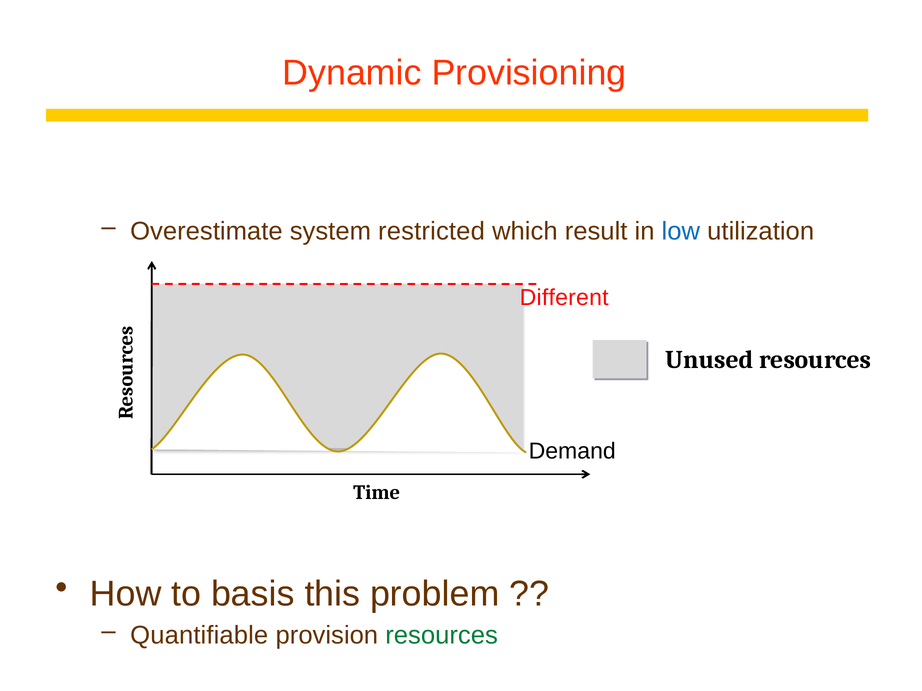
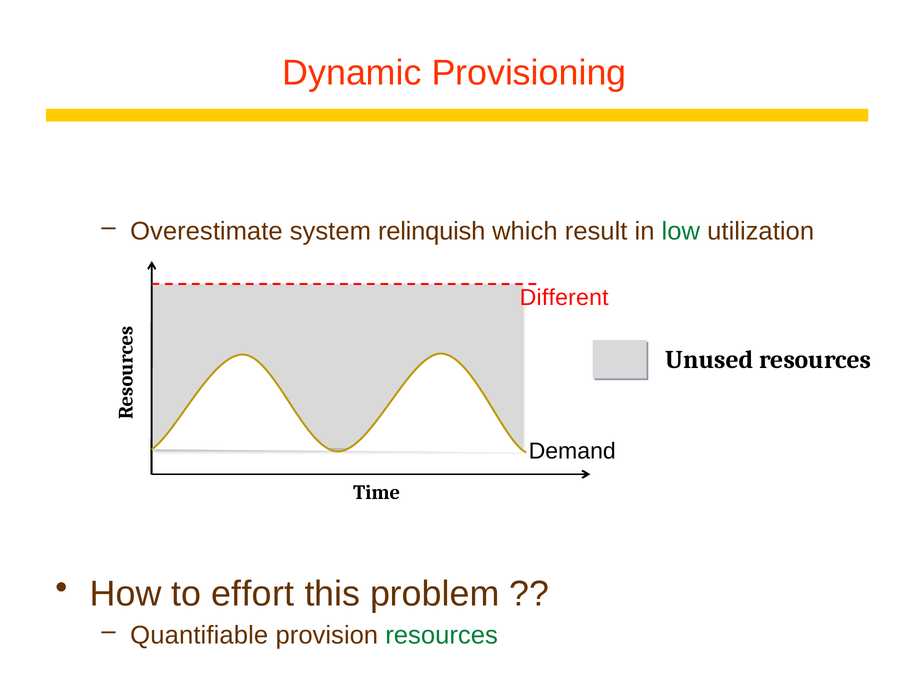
restricted: restricted -> relinquish
low colour: blue -> green
basis: basis -> effort
